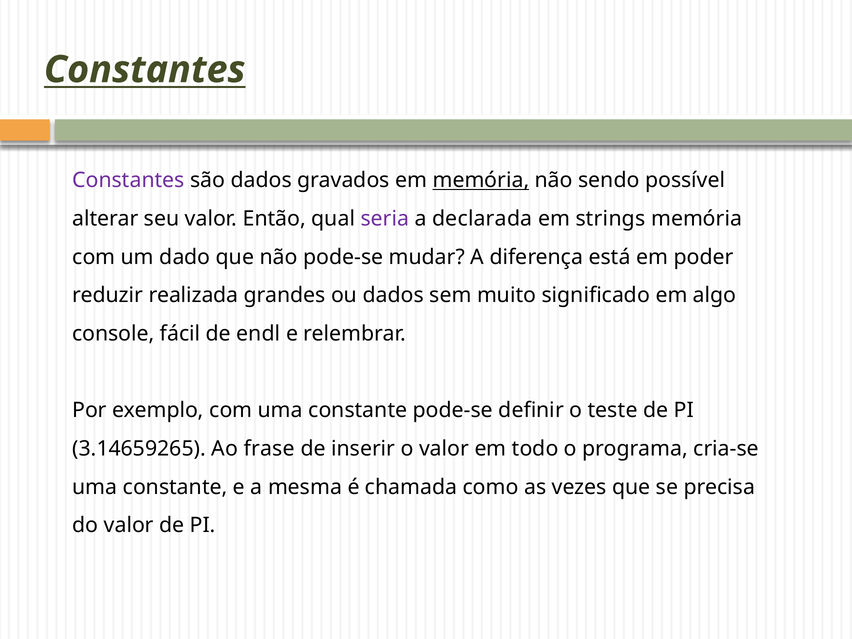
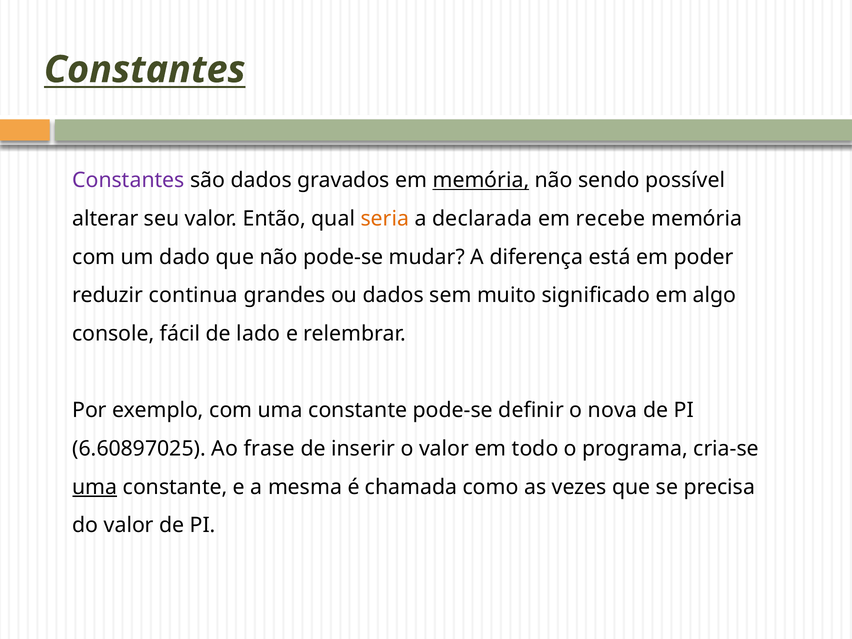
seria colour: purple -> orange
strings: strings -> recebe
realizada: realizada -> continua
endl: endl -> lado
teste: teste -> nova
3.14659265: 3.14659265 -> 6.60897025
uma at (95, 487) underline: none -> present
